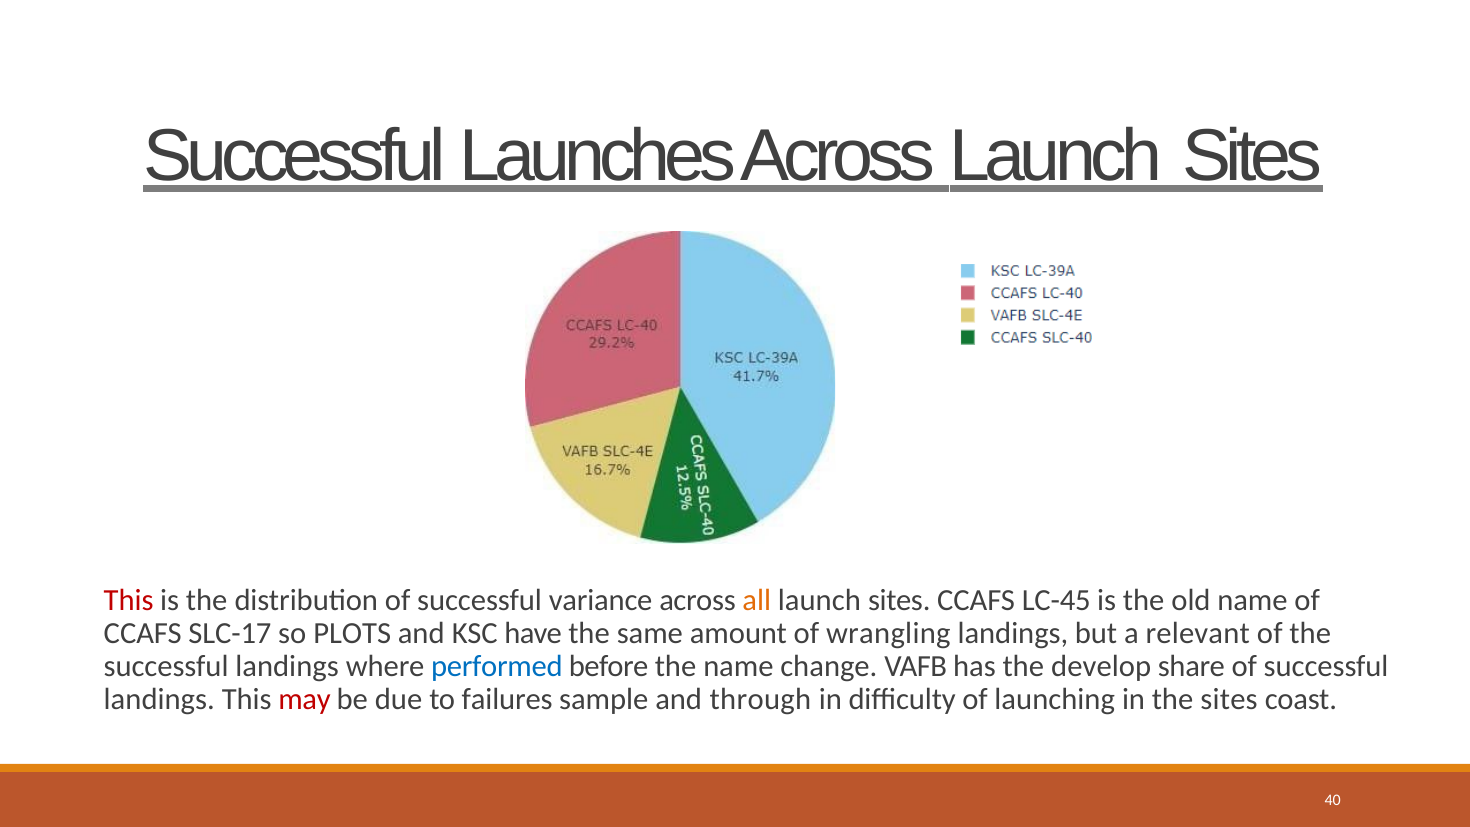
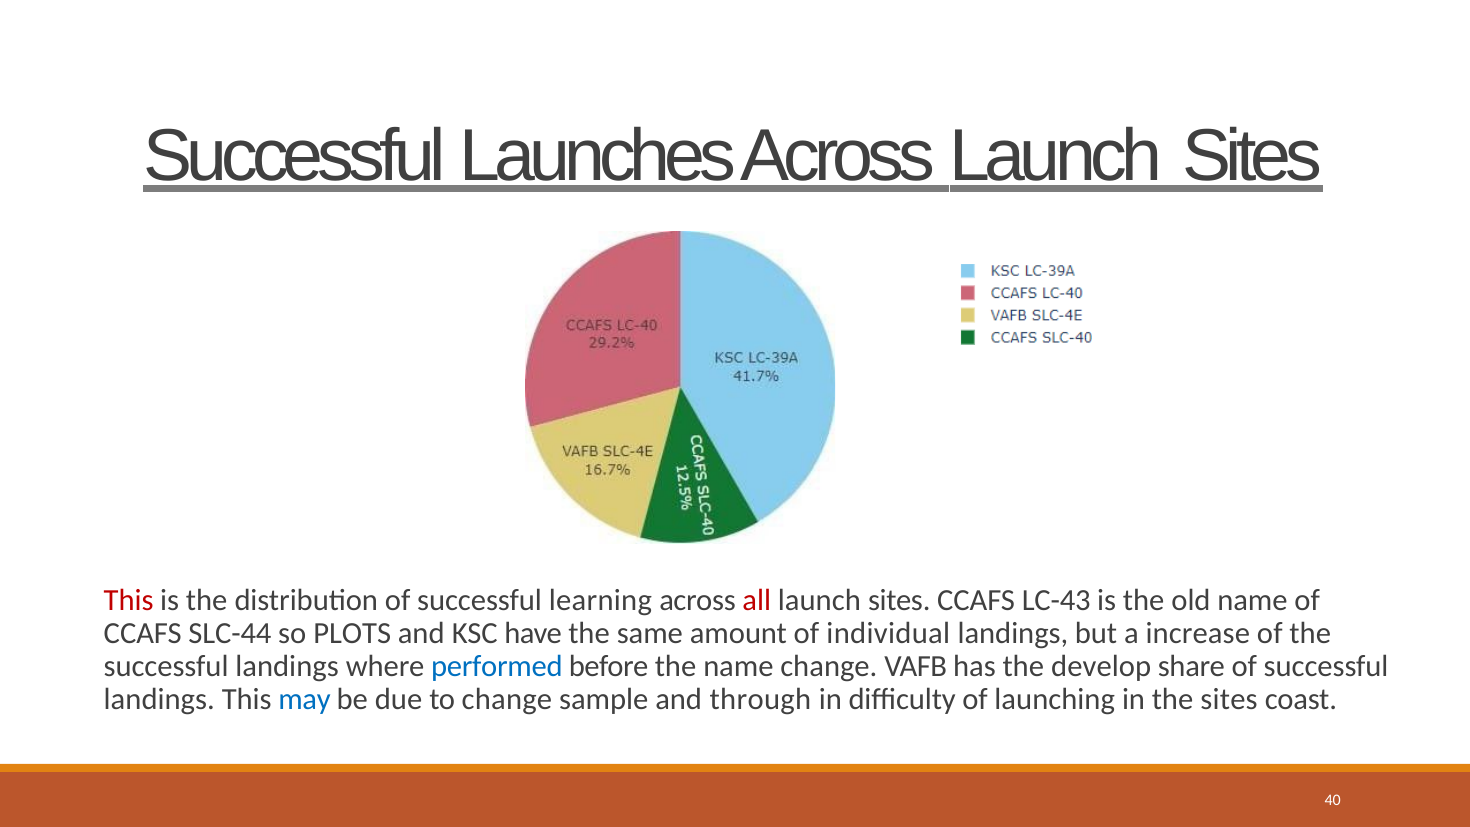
variance: variance -> learning
all colour: orange -> red
LC-45: LC-45 -> LC-43
SLC-17: SLC-17 -> SLC-44
wrangling: wrangling -> individual
relevant: relevant -> increase
may colour: red -> blue
to failures: failures -> change
